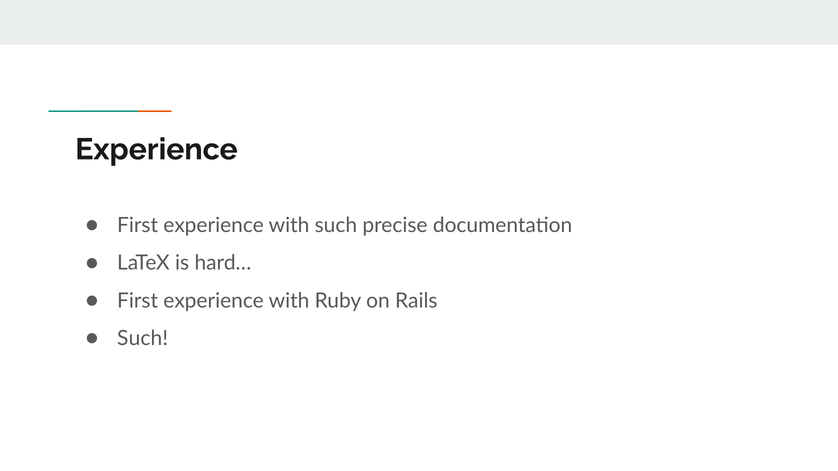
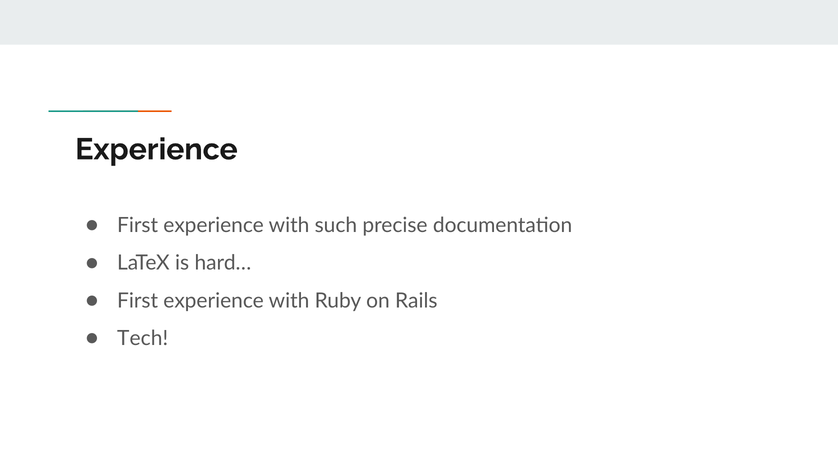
Such at (143, 339): Such -> Tech
